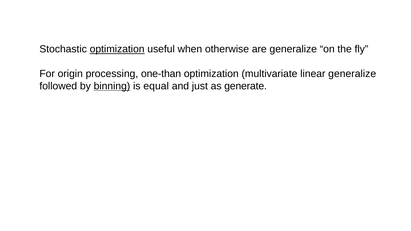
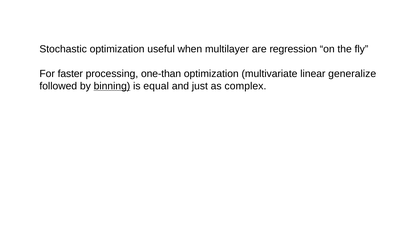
optimization at (117, 49) underline: present -> none
otherwise: otherwise -> multilayer
are generalize: generalize -> regression
origin: origin -> faster
generate: generate -> complex
